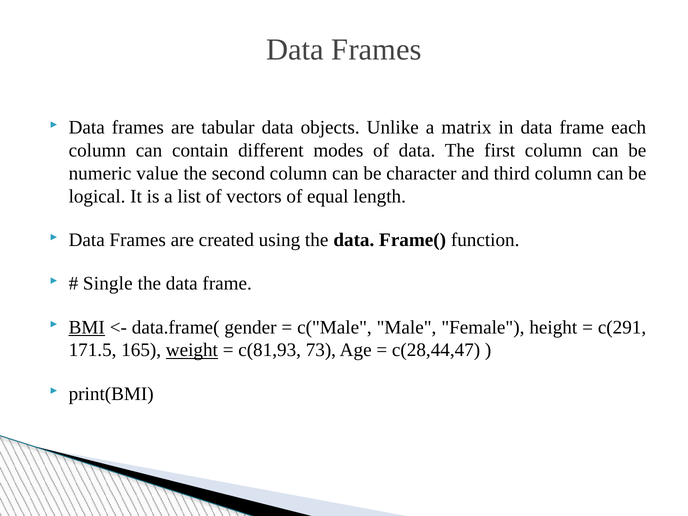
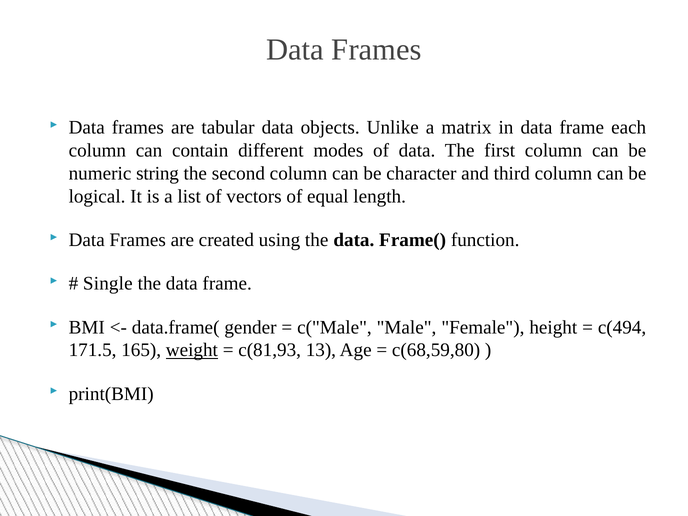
value: value -> string
BMI underline: present -> none
c(291: c(291 -> c(494
73: 73 -> 13
c(28,44,47: c(28,44,47 -> c(68,59,80
